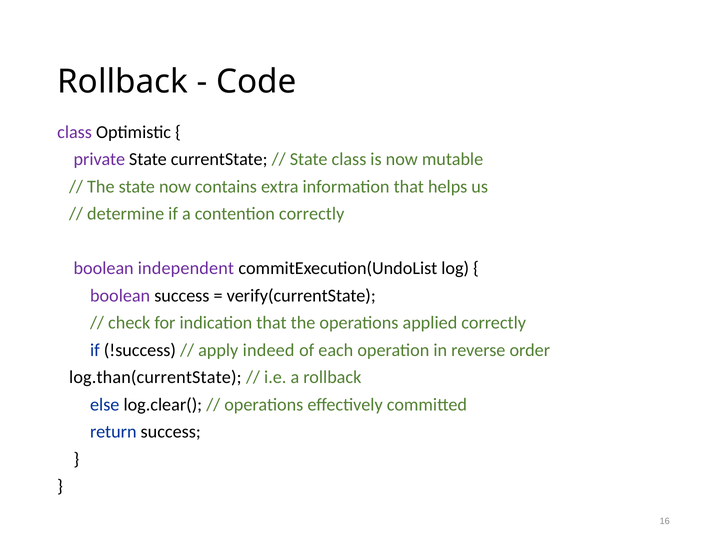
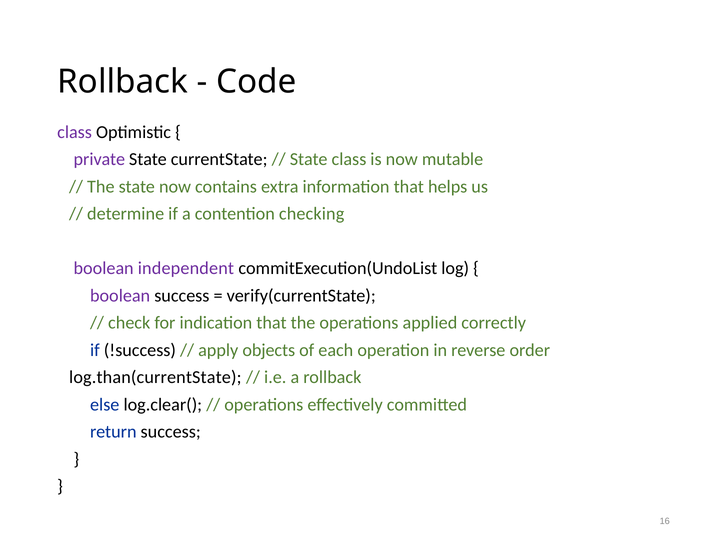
contention correctly: correctly -> checking
indeed: indeed -> objects
